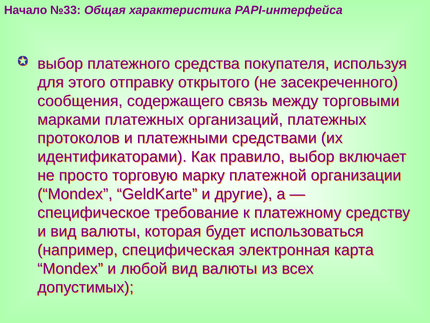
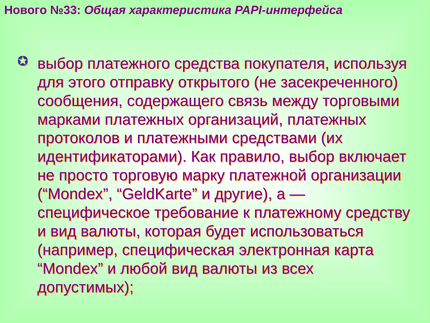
Начало: Начало -> Нового
